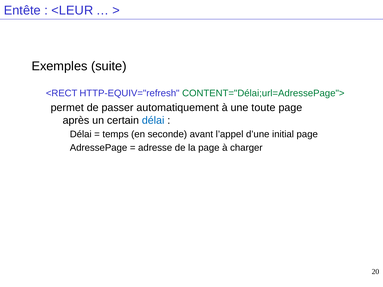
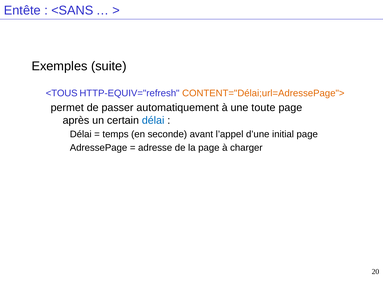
<LEUR: <LEUR -> <SANS
<RECT: <RECT -> <TOUS
CONTENT="Délai;url=AdressePage"> colour: green -> orange
